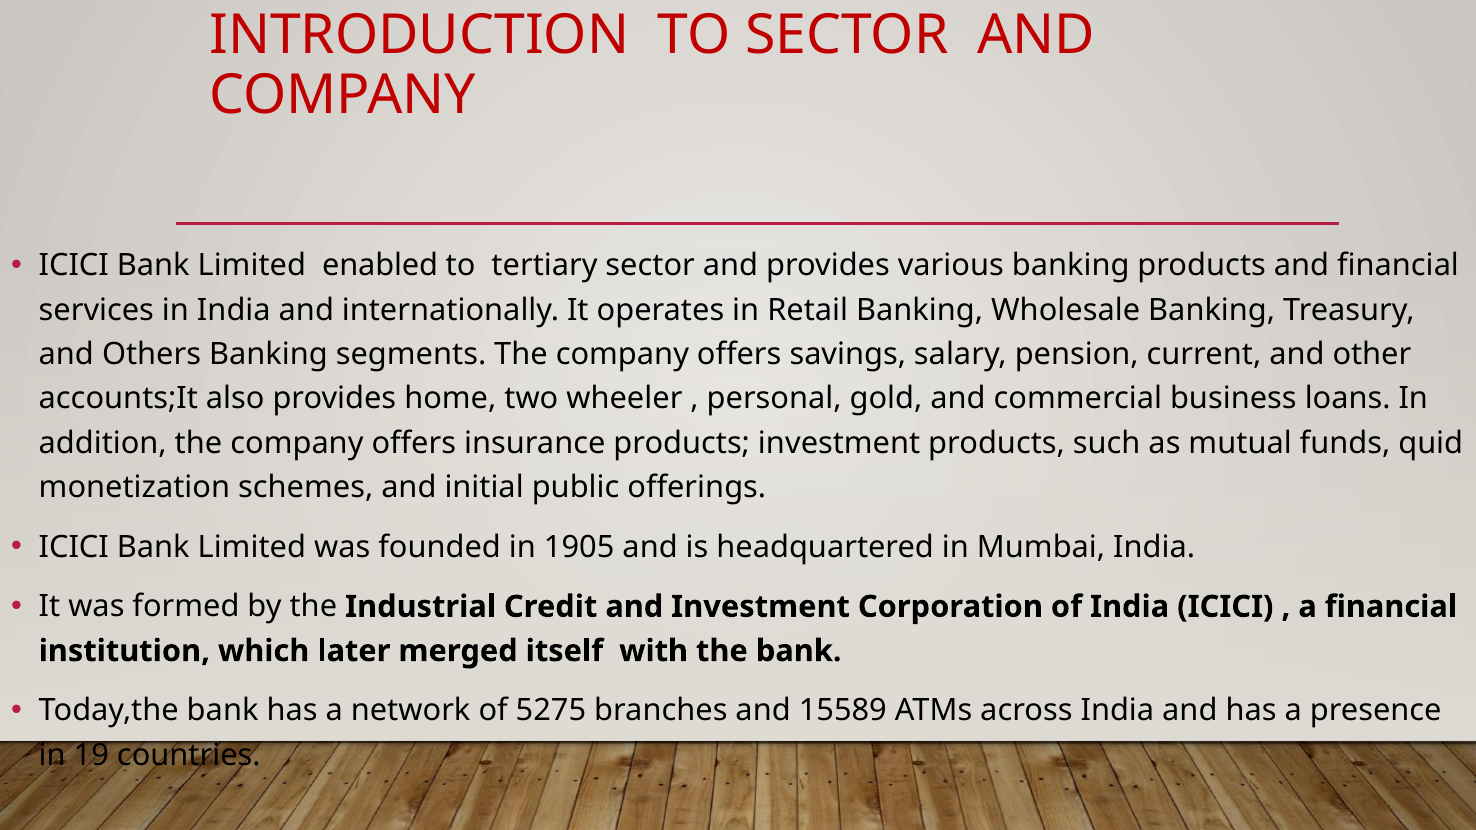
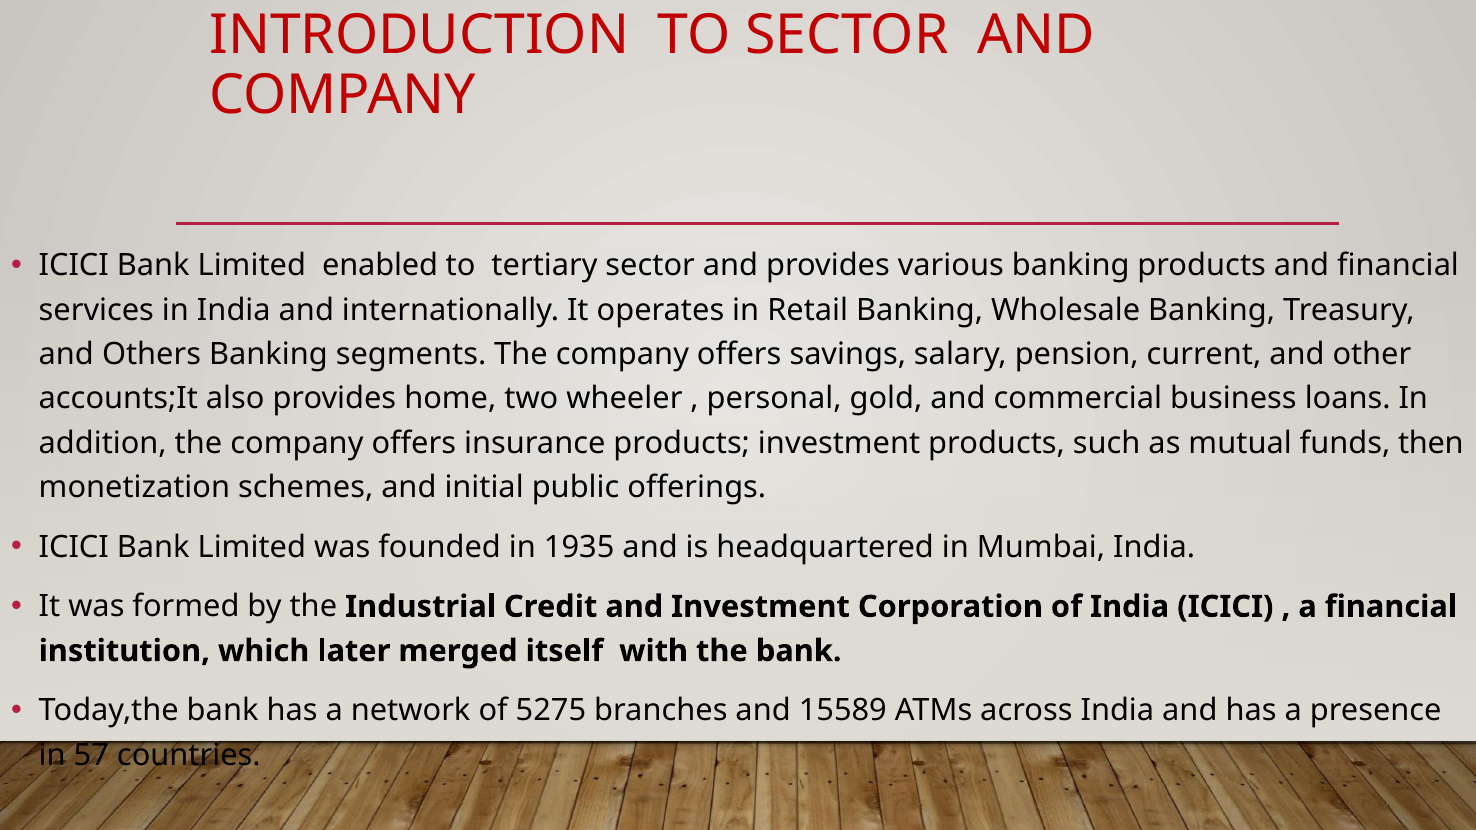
quid: quid -> then
1905: 1905 -> 1935
19: 19 -> 57
